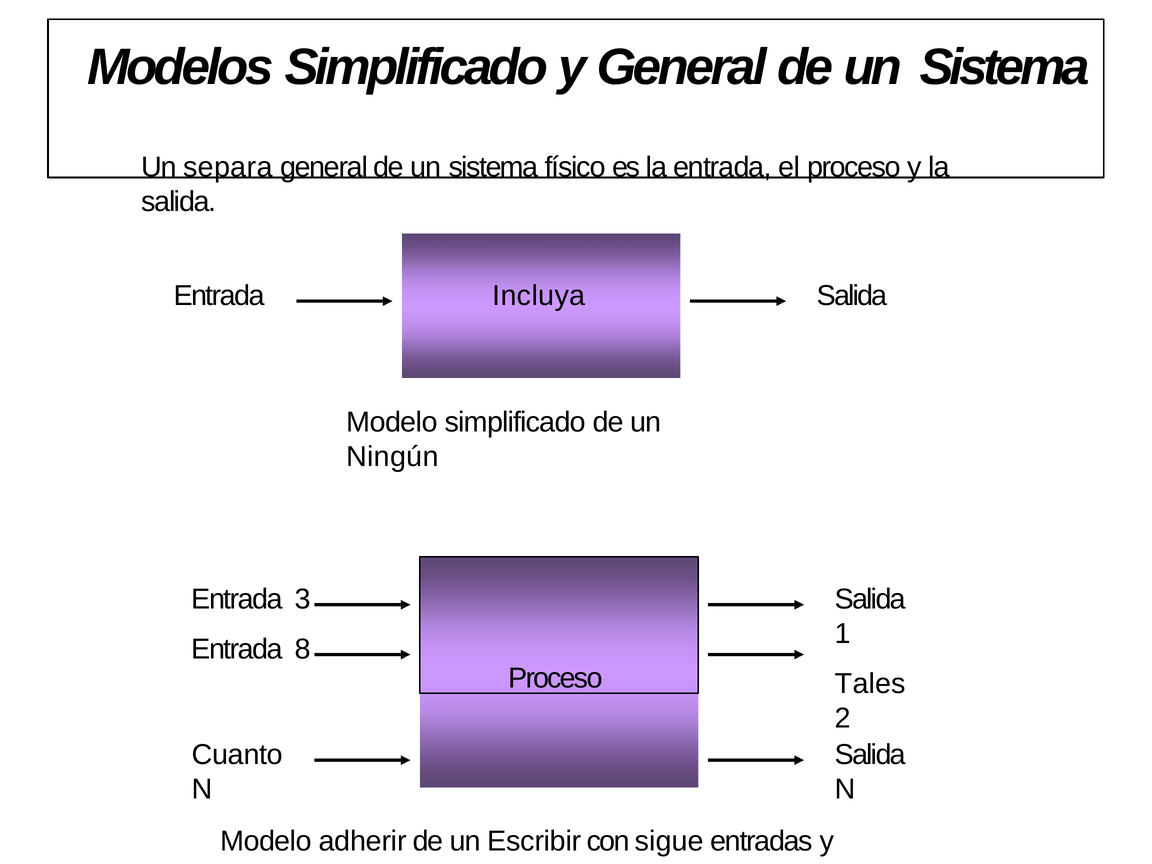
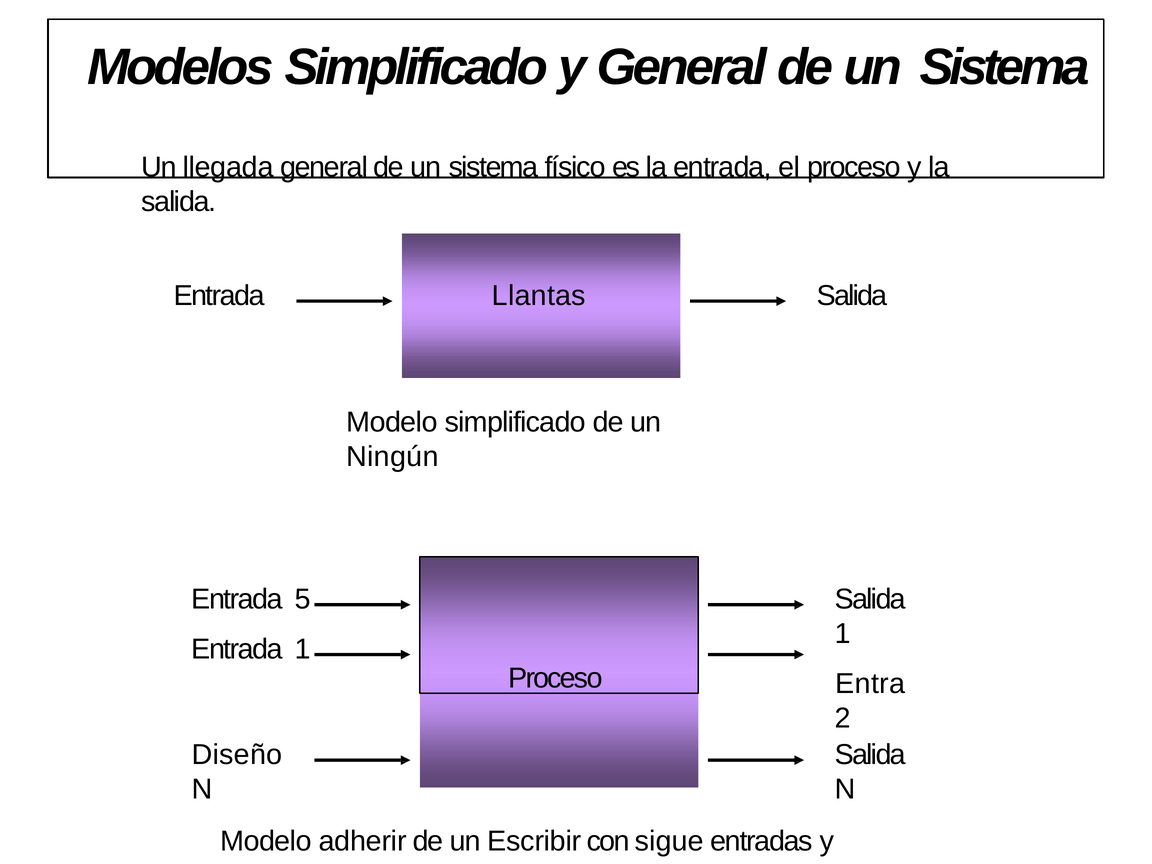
separa: separa -> llegada
Incluya: Incluya -> Llantas
3: 3 -> 5
Entrada 8: 8 -> 1
Tales: Tales -> Entra
Cuanto: Cuanto -> Diseño
